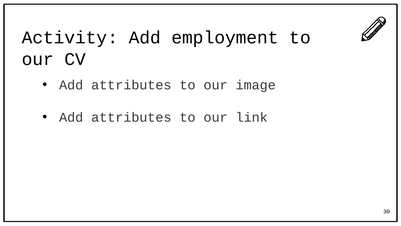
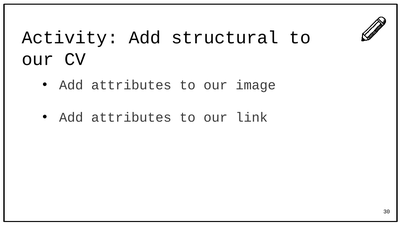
employment: employment -> structural
